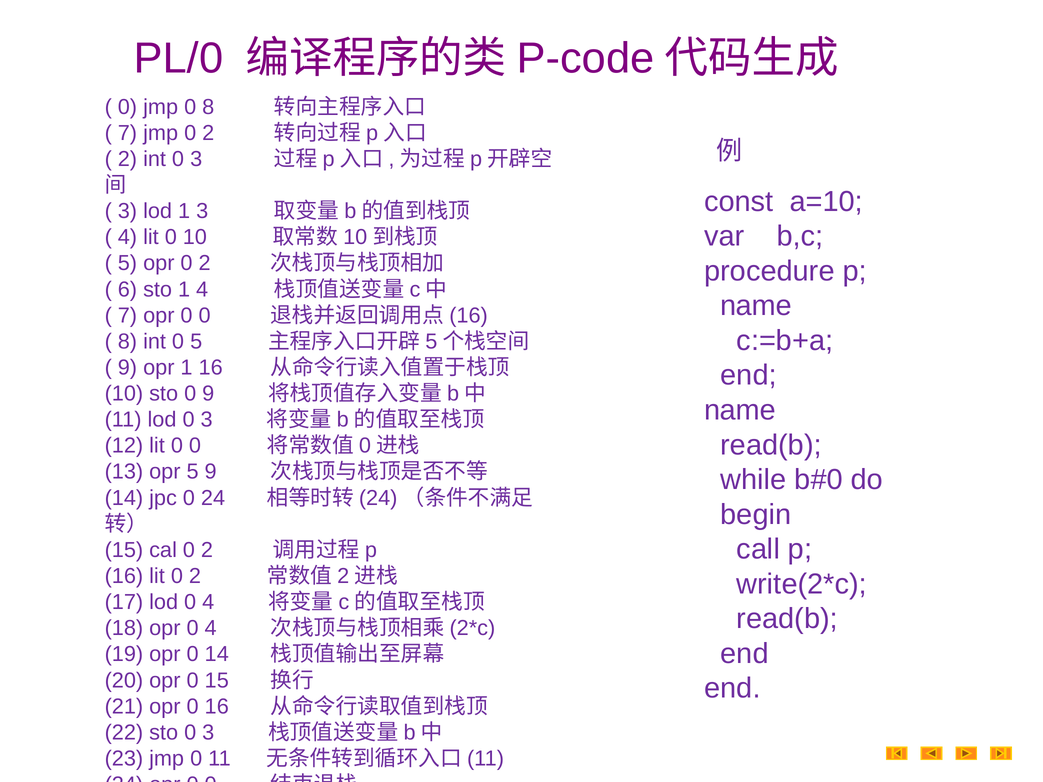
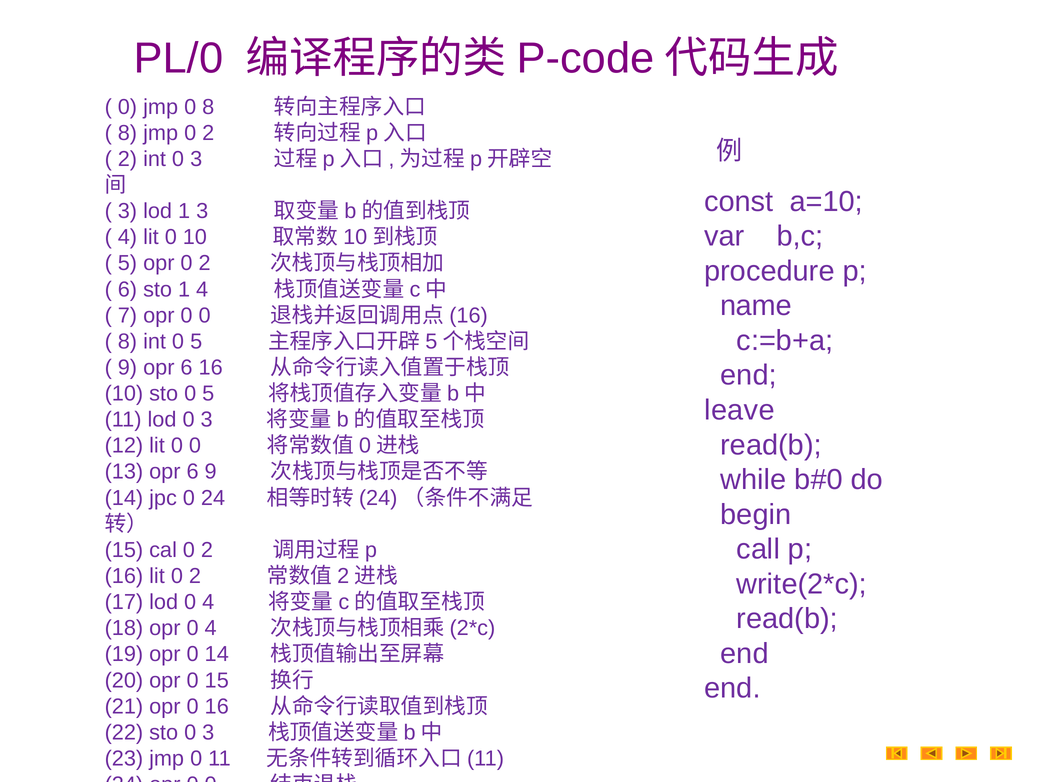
7 at (127, 133): 7 -> 8
9 opr 1: 1 -> 6
sto 0 9: 9 -> 5
name at (740, 410): name -> leave
13 opr 5: 5 -> 6
